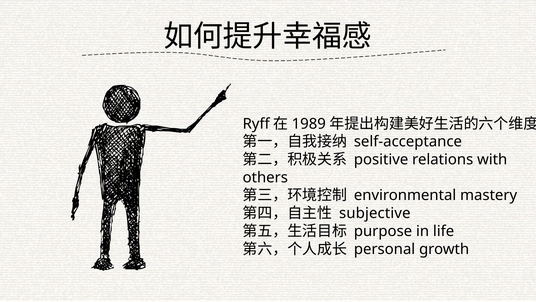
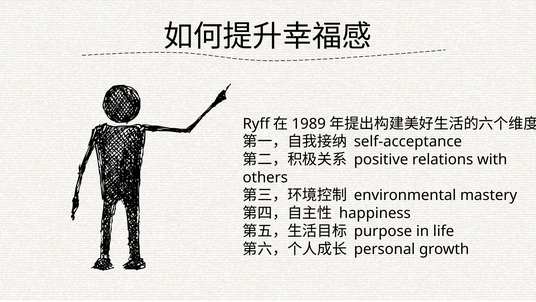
subjective: subjective -> happiness
